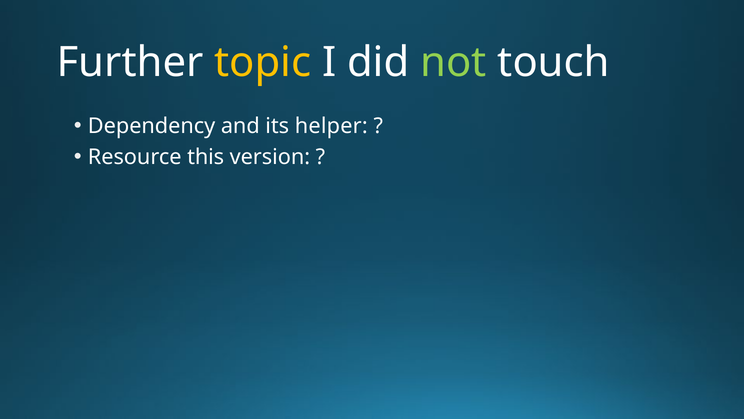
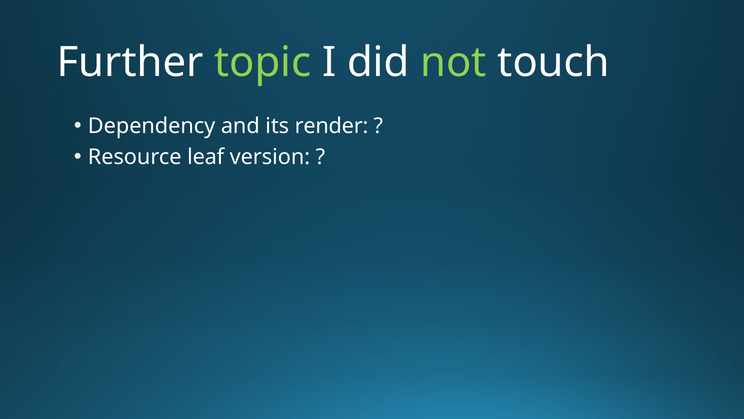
topic colour: yellow -> light green
helper: helper -> render
this: this -> leaf
